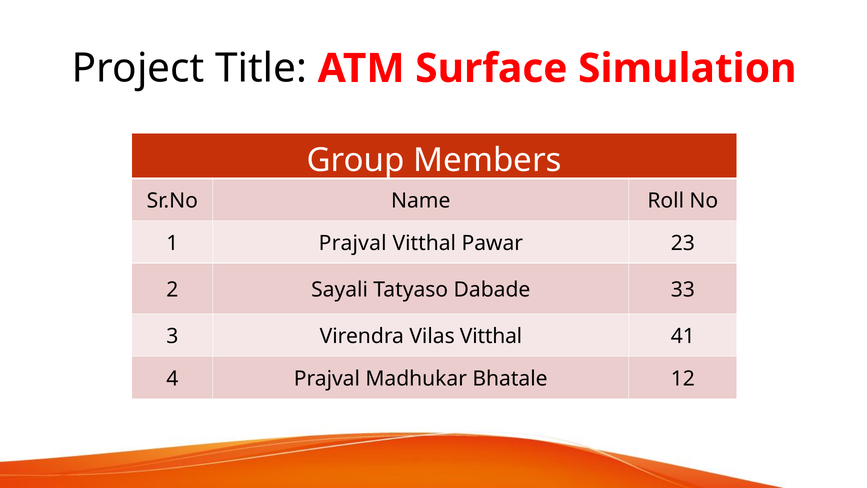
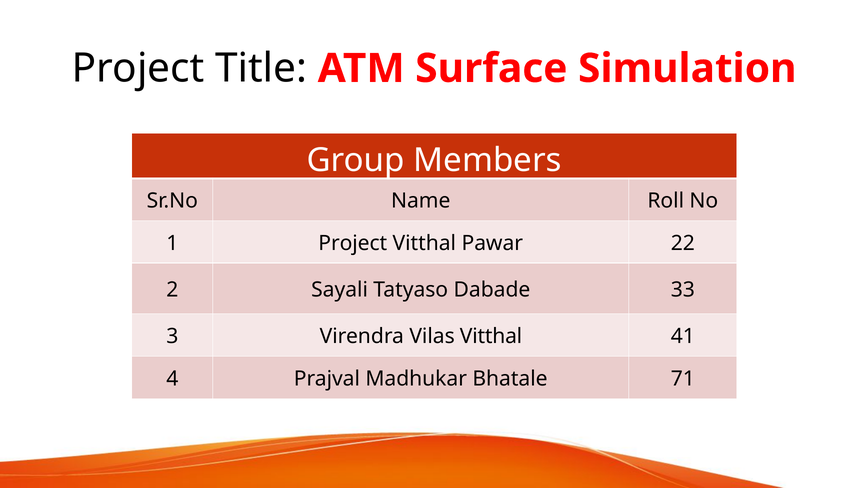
1 Prajval: Prajval -> Project
23: 23 -> 22
12: 12 -> 71
